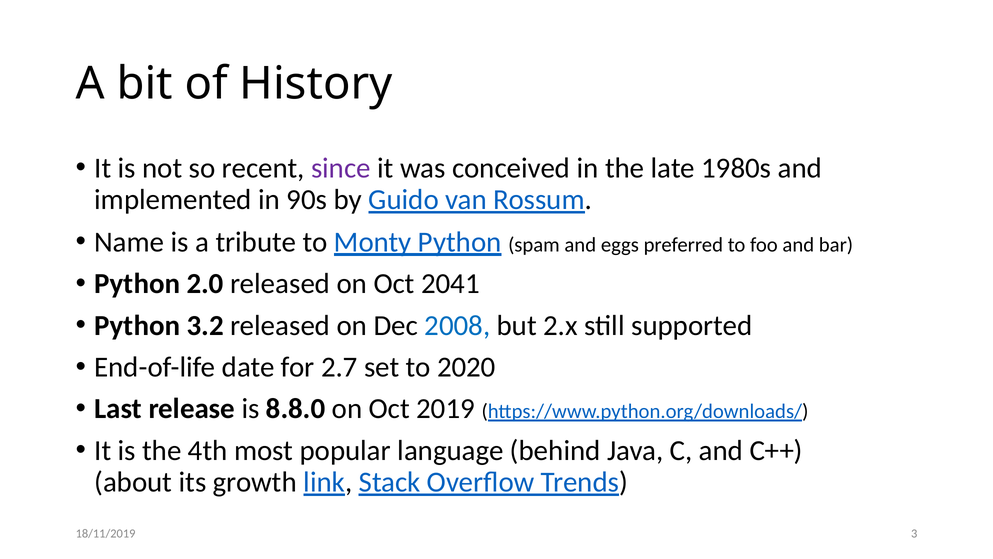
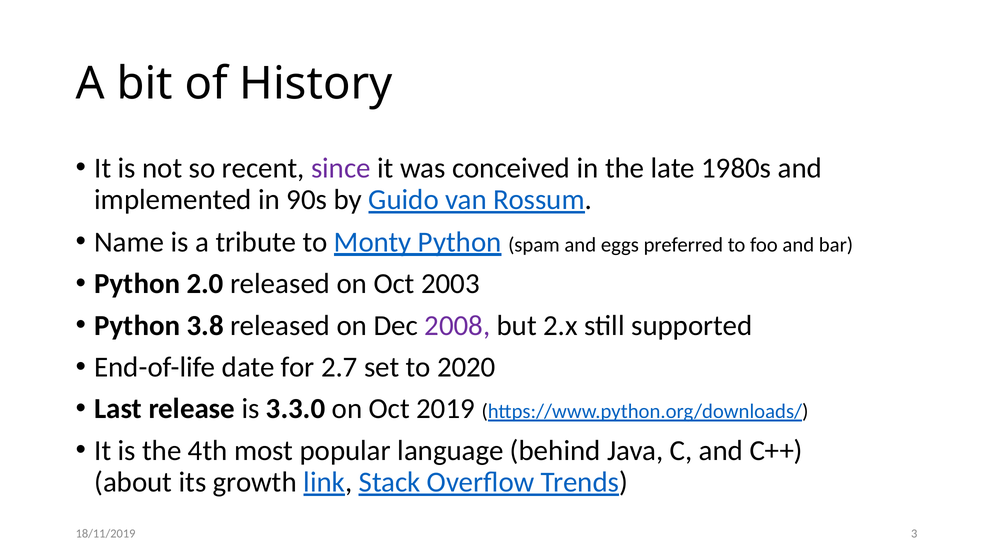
2041: 2041 -> 2003
3.2: 3.2 -> 3.8
2008 colour: blue -> purple
8.8.0: 8.8.0 -> 3.3.0
